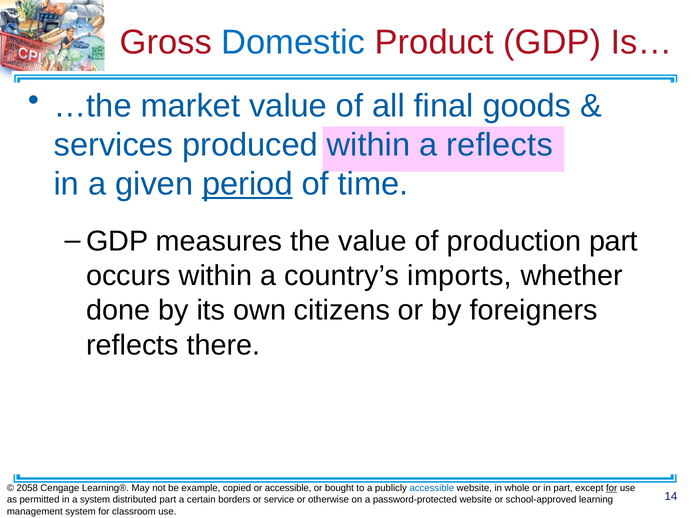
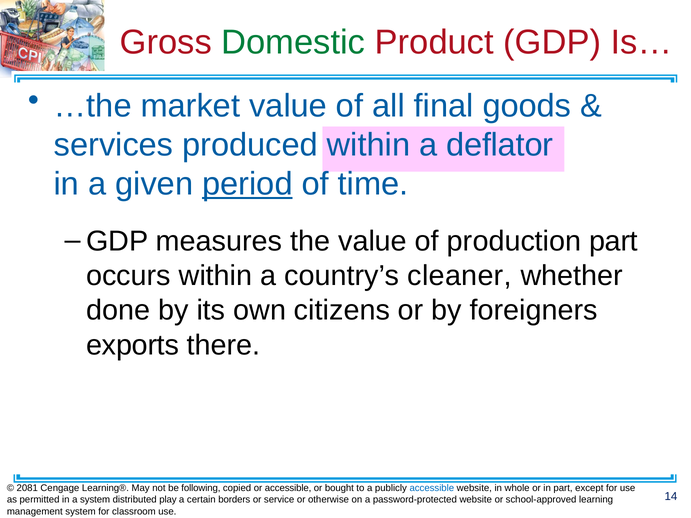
Domestic colour: blue -> green
a reflects: reflects -> deflator
imports: imports -> cleaner
reflects at (132, 345): reflects -> exports
2058: 2058 -> 2081
example: example -> following
for at (612, 489) underline: present -> none
distributed part: part -> play
